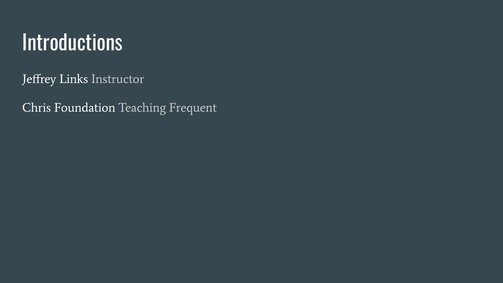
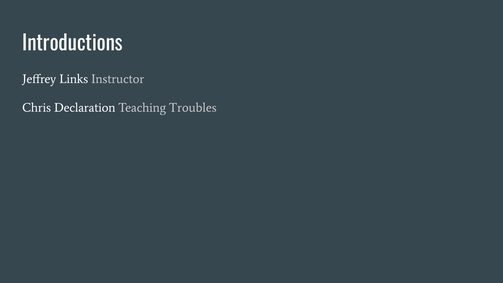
Foundation: Foundation -> Declaration
Frequent: Frequent -> Troubles
